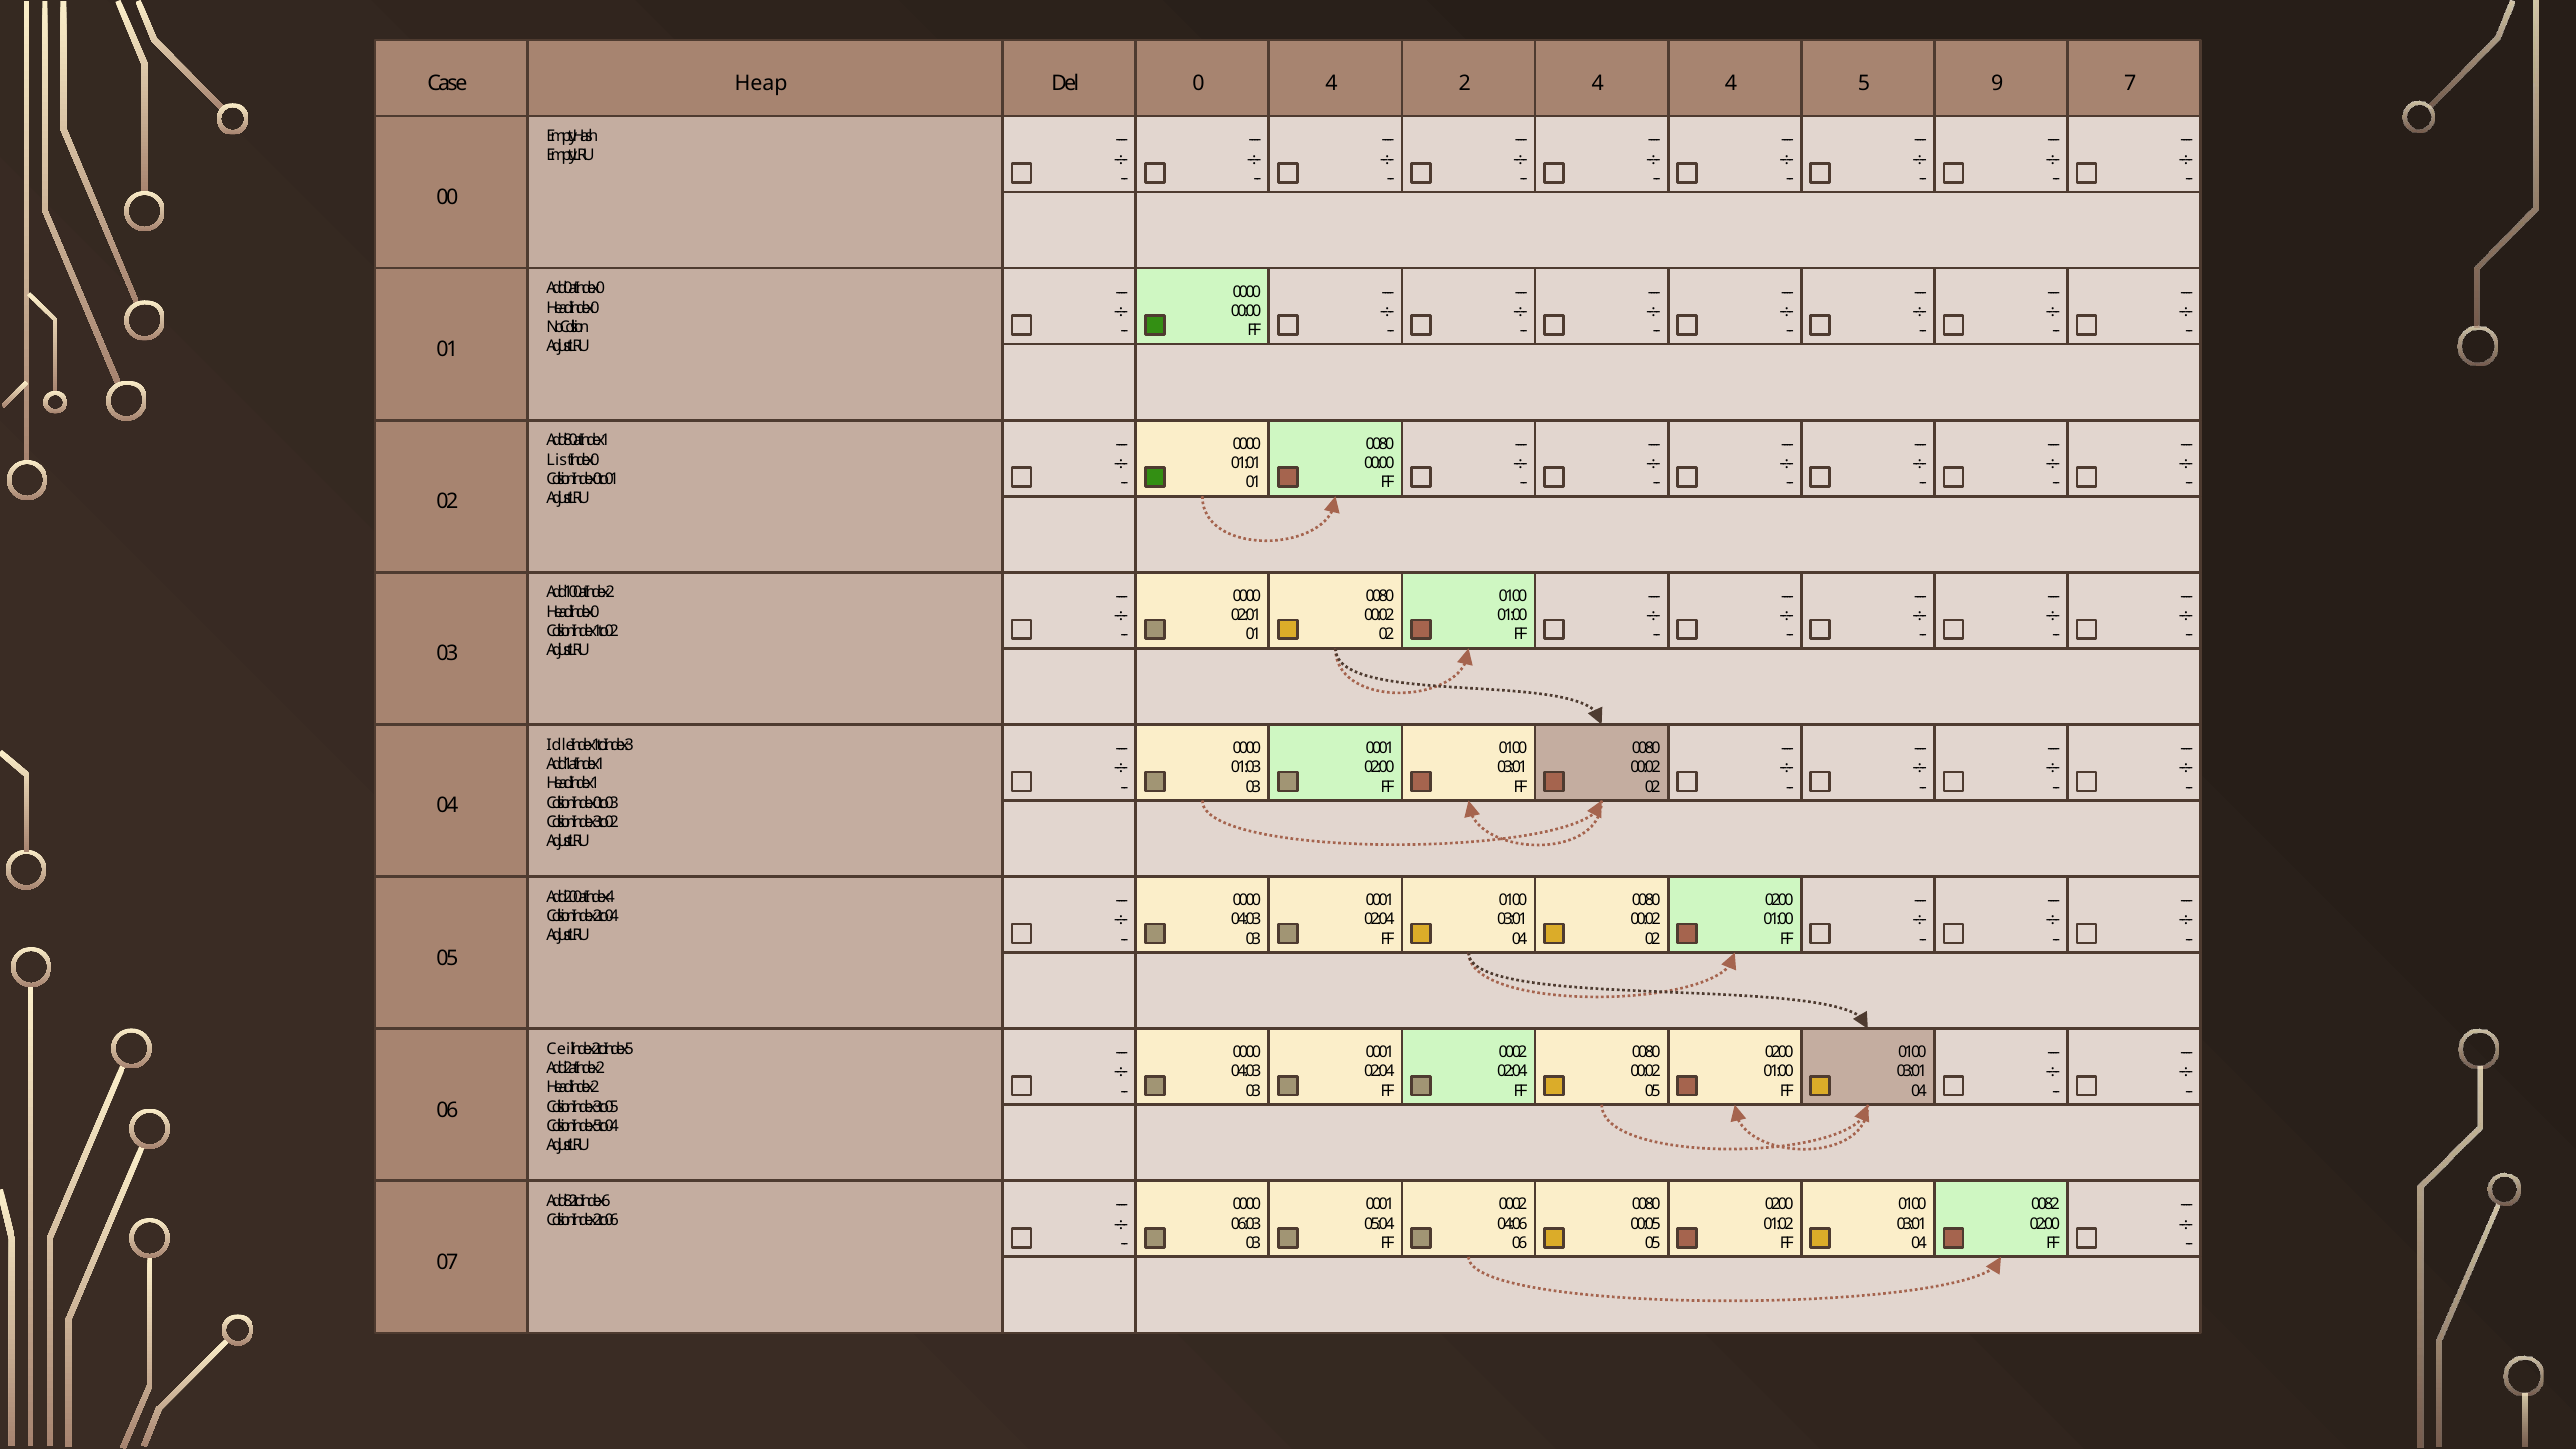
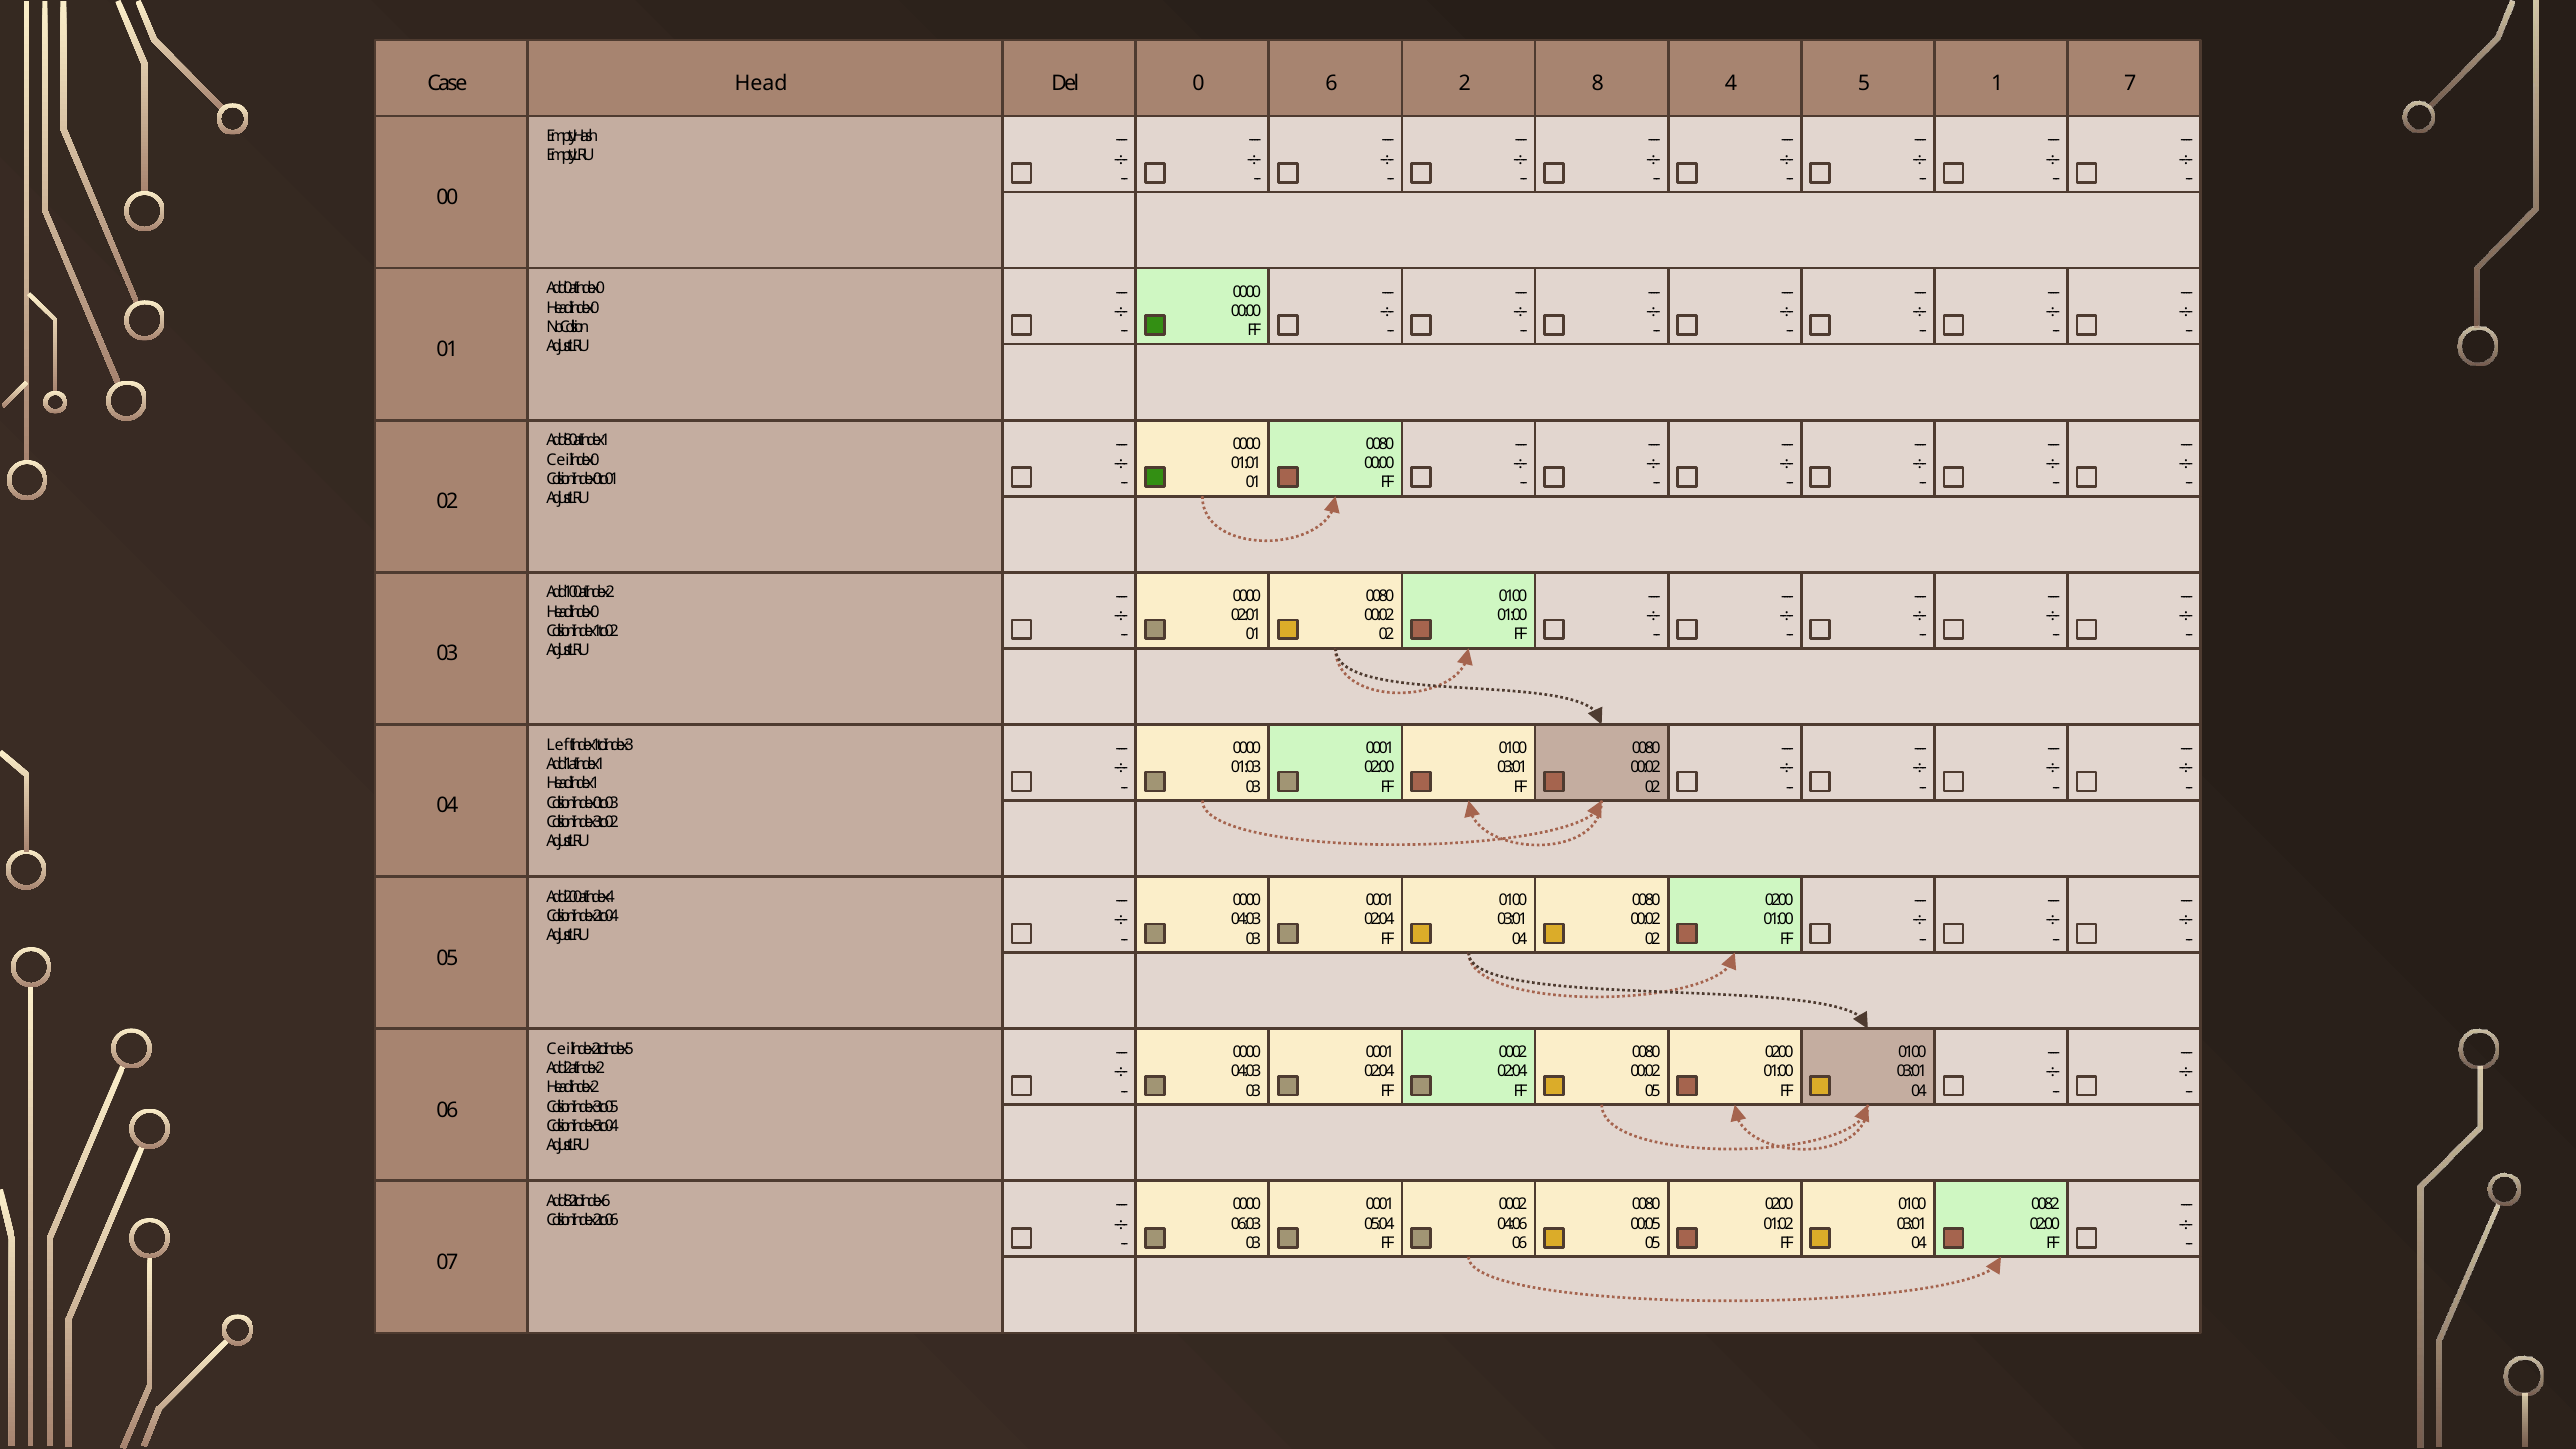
Heap at (761, 83): Heap -> Head
0 4: 4 -> 6
2 4: 4 -> 8
5 9: 9 -> 1
List at (560, 460): List -> Ceil
Idle: Idle -> Left
